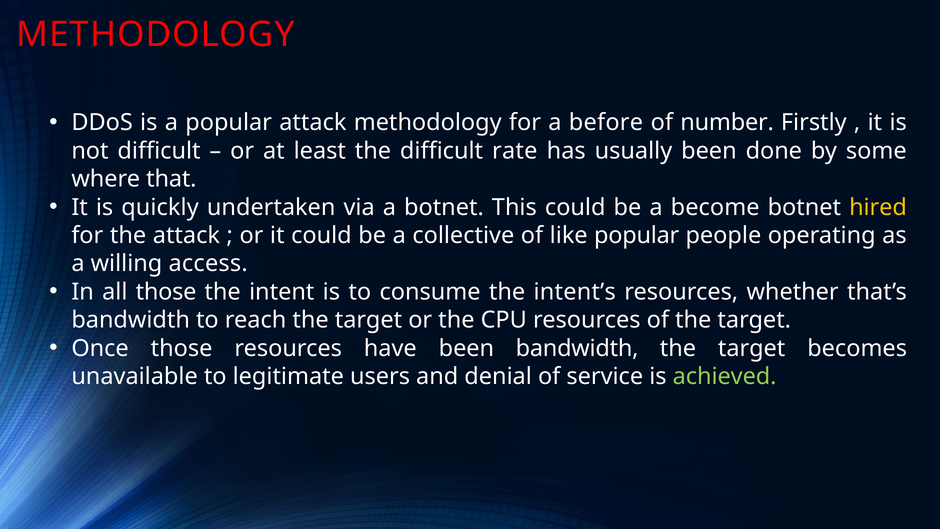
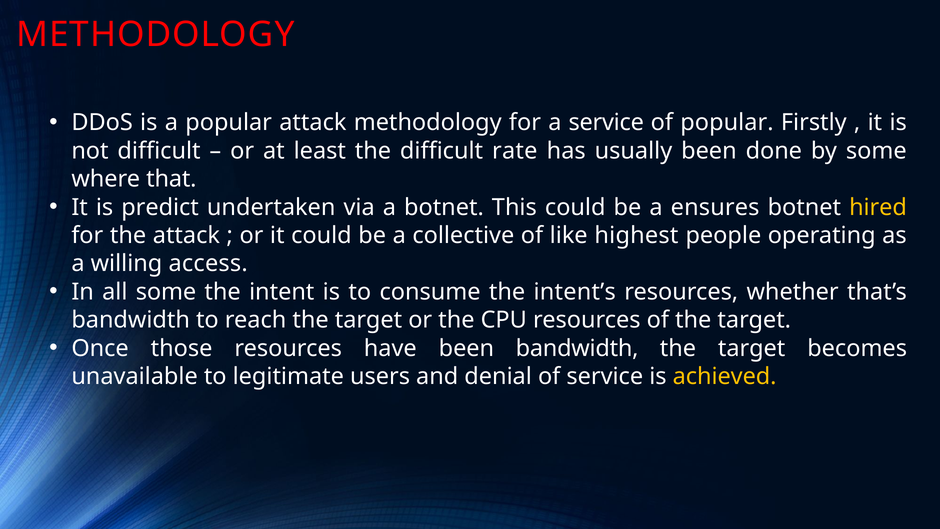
a before: before -> service
of number: number -> popular
quickly: quickly -> predict
become: become -> ensures
like popular: popular -> highest
all those: those -> some
achieved colour: light green -> yellow
